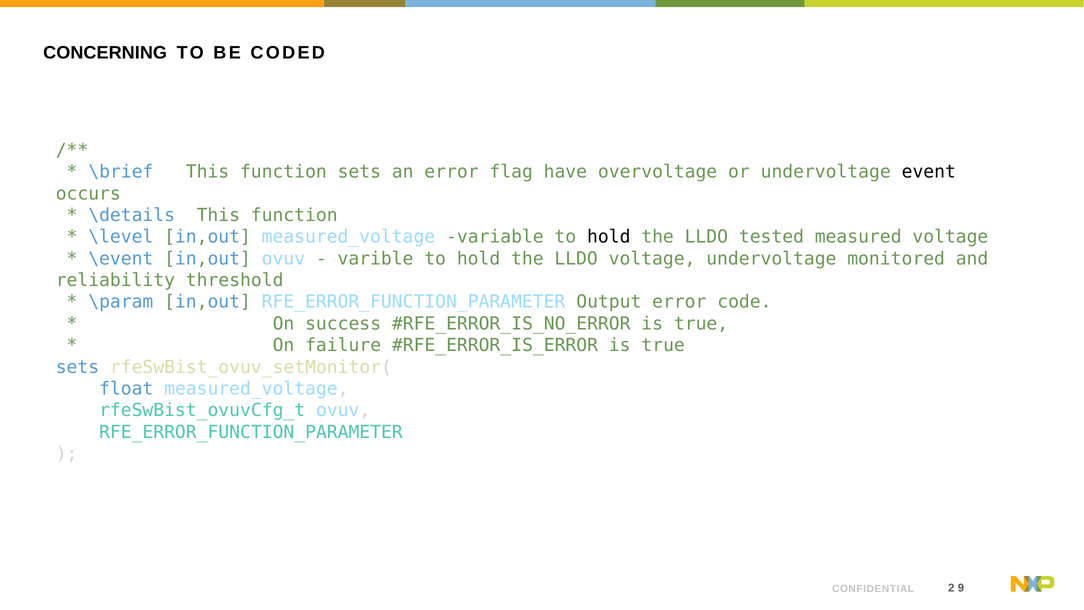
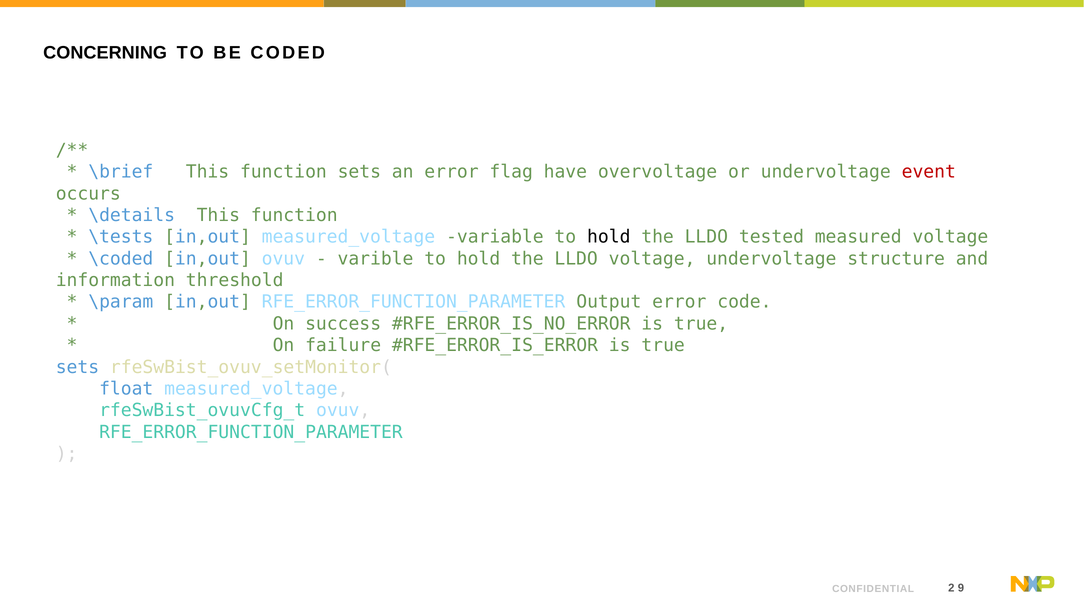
event colour: black -> red
\level: \level -> \tests
\event: \event -> \coded
monitored: monitored -> structure
reliability: reliability -> information
